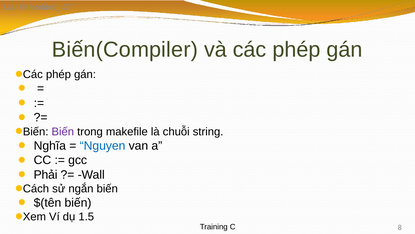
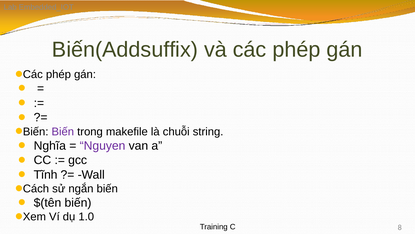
Biến(Compiler: Biến(Compiler -> Biến(Addsuffix
Nguyen colour: blue -> purple
Phải: Phải -> Tĩnh
1.5: 1.5 -> 1.0
